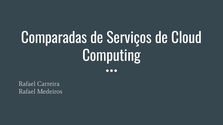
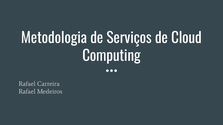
Comparadas: Comparadas -> Metodologia
